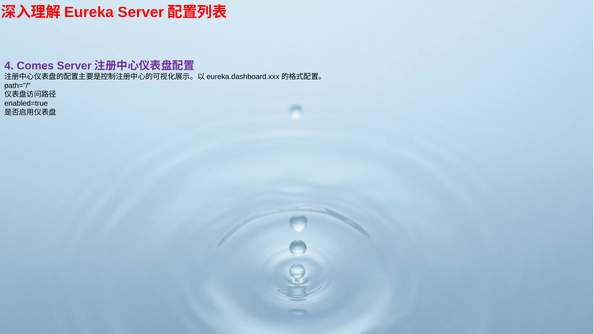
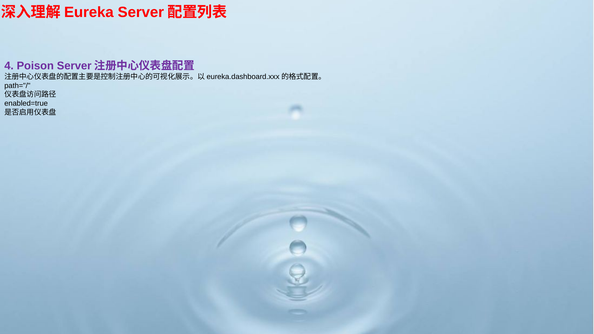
Comes: Comes -> Poison
